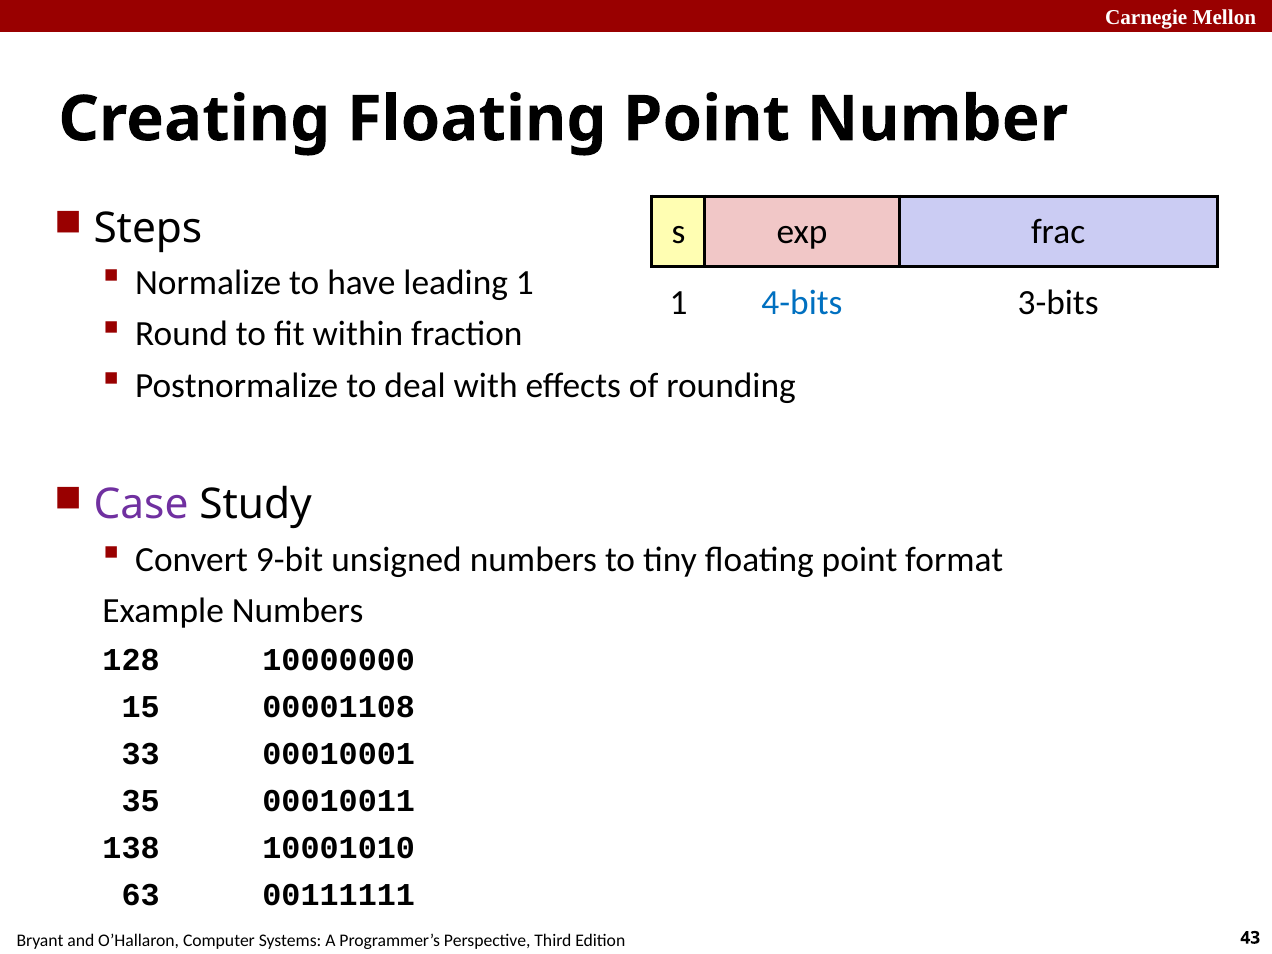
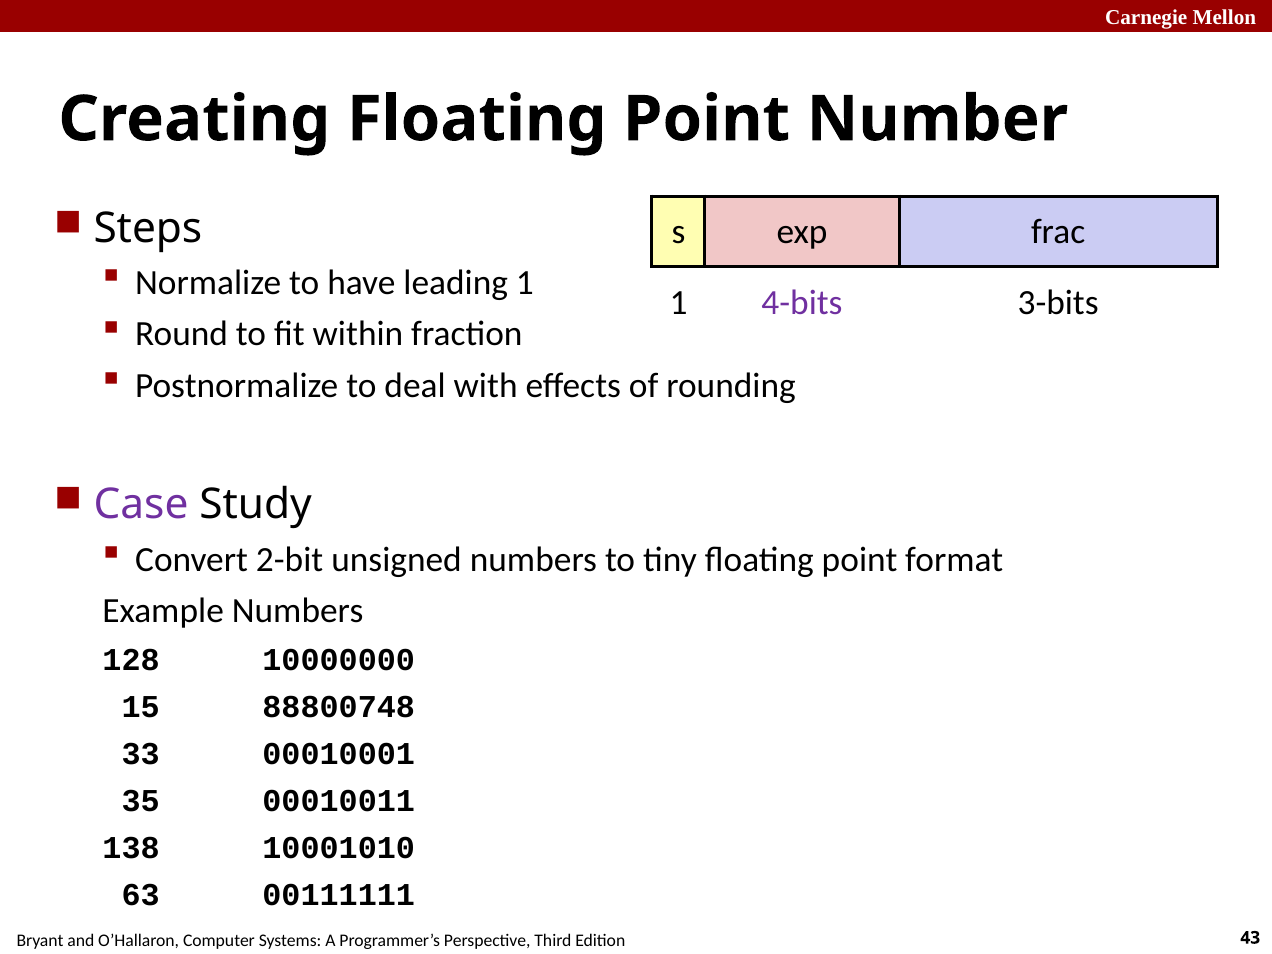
4-bits colour: blue -> purple
9-bit: 9-bit -> 2-bit
00001108: 00001108 -> 88800748
